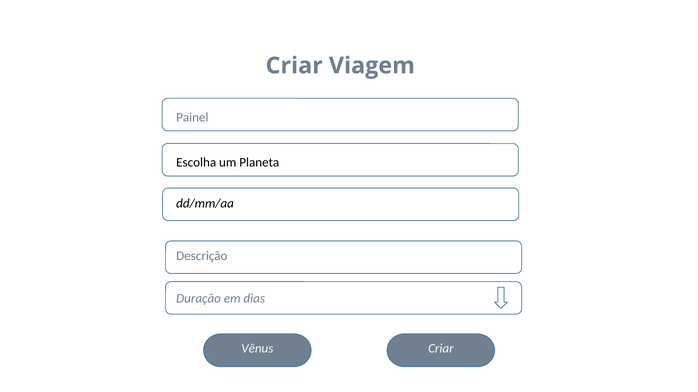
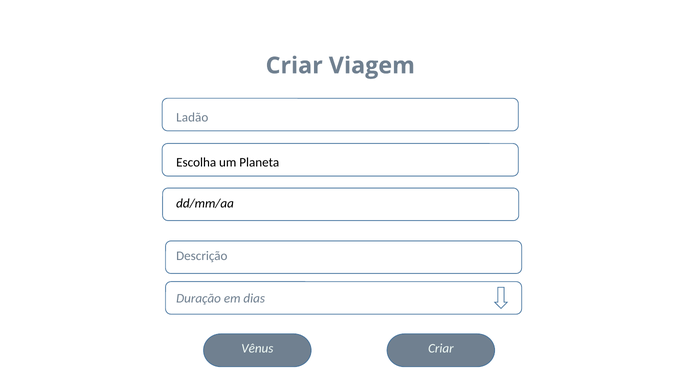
Painel: Painel -> Ladão
